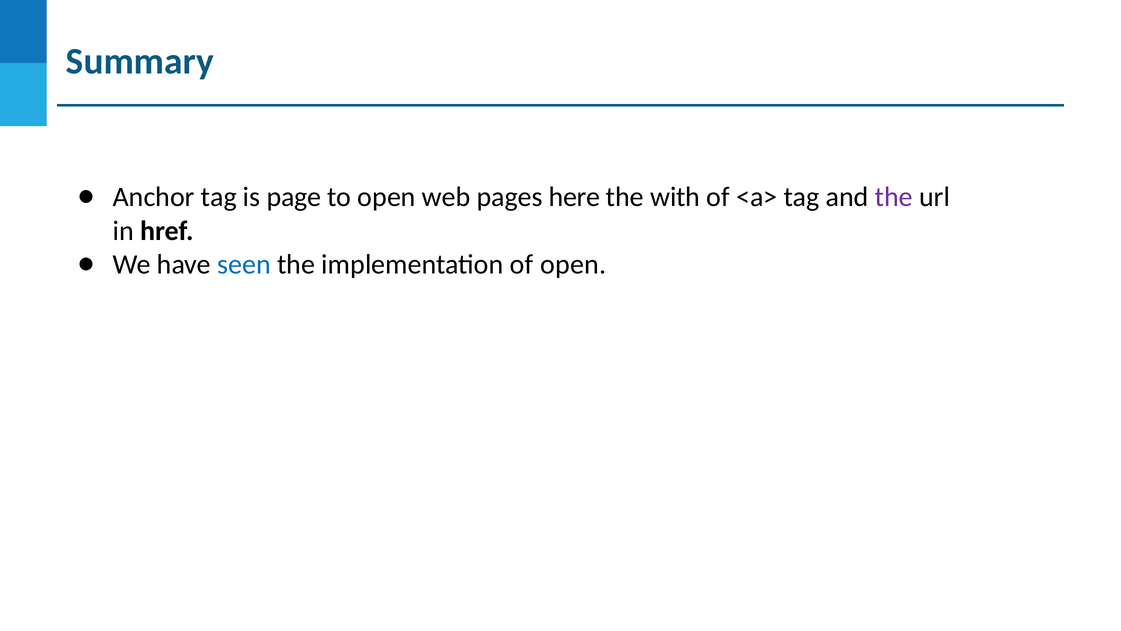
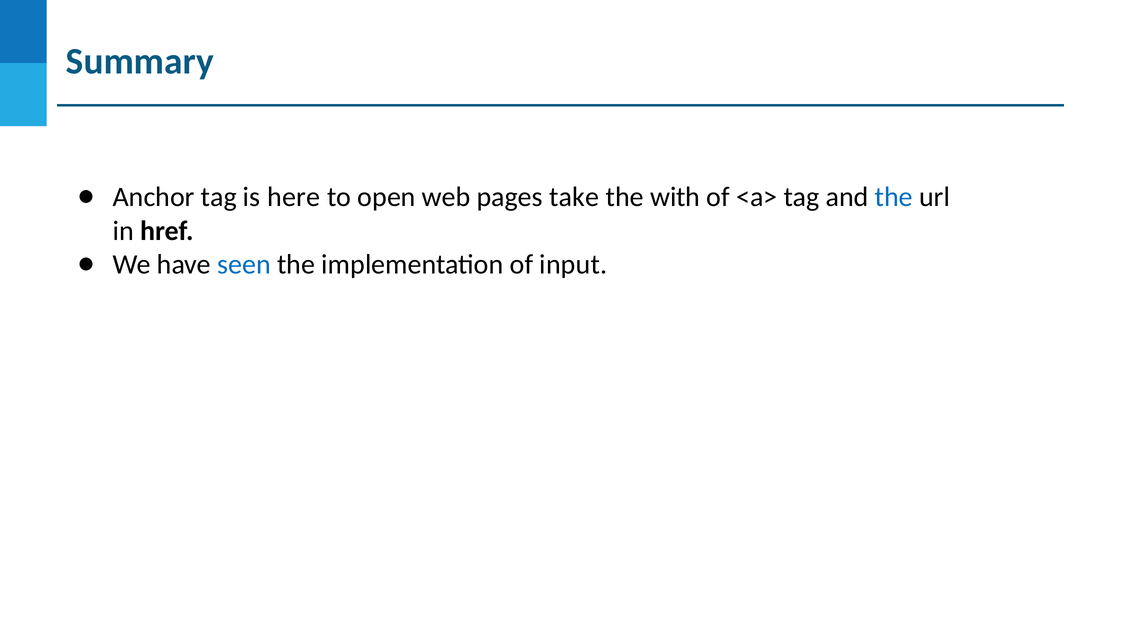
page: page -> here
here: here -> take
the at (894, 197) colour: purple -> blue
of open: open -> input
